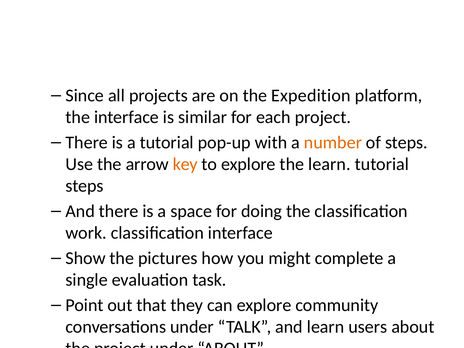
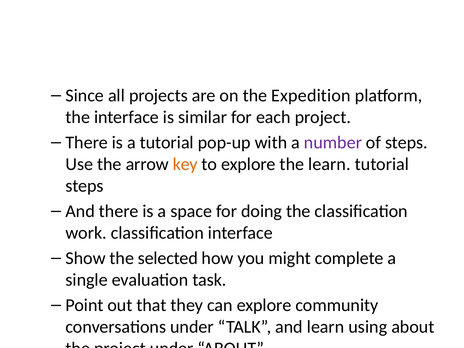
number colour: orange -> purple
pictures: pictures -> selected
users: users -> using
